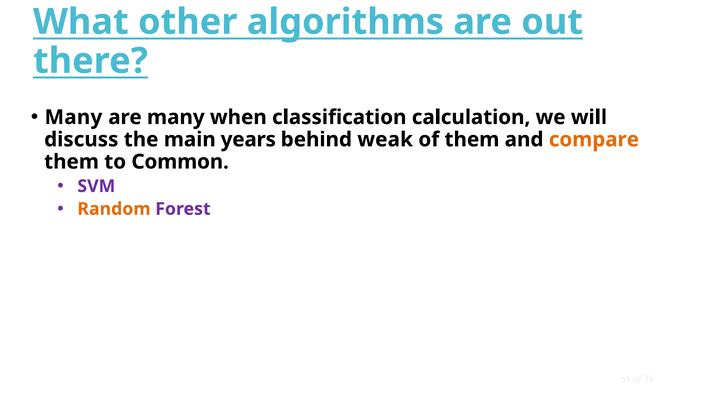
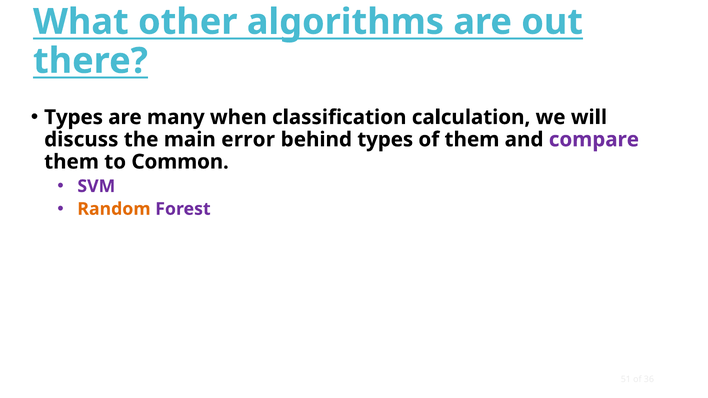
Many at (73, 117): Many -> Types
years: years -> error
behind weak: weak -> types
compare colour: orange -> purple
